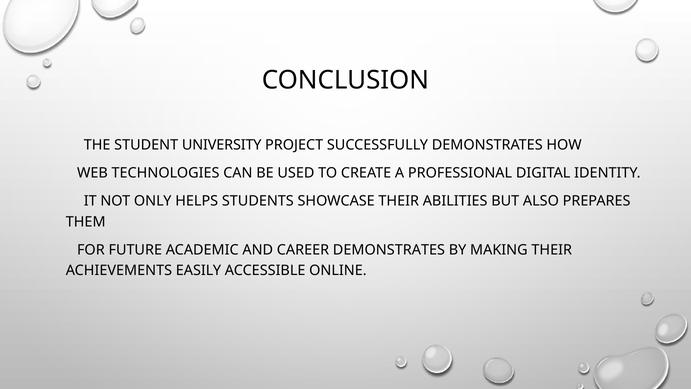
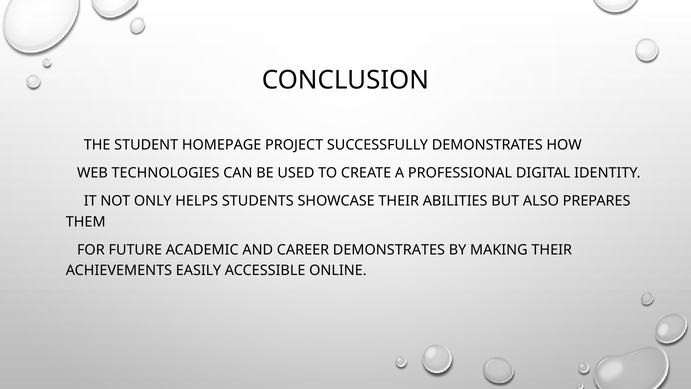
UNIVERSITY: UNIVERSITY -> HOMEPAGE
